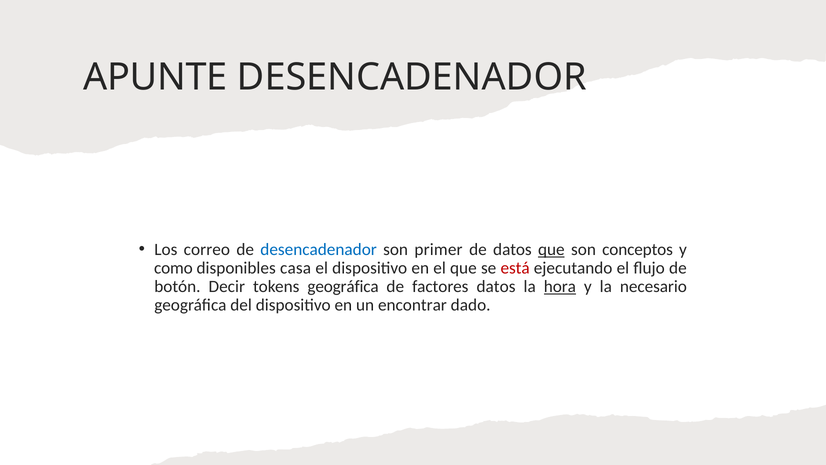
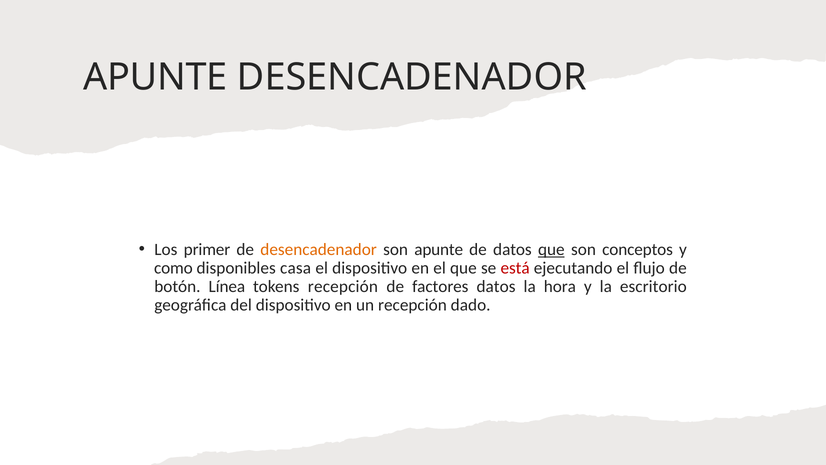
correo: correo -> primer
desencadenador at (319, 249) colour: blue -> orange
son primer: primer -> apunte
Decir: Decir -> Línea
tokens geográfica: geográfica -> recepción
hora underline: present -> none
necesario: necesario -> escritorio
un encontrar: encontrar -> recepción
